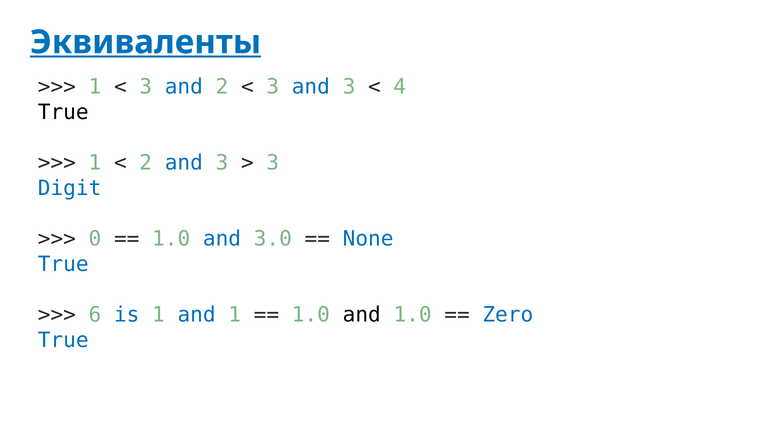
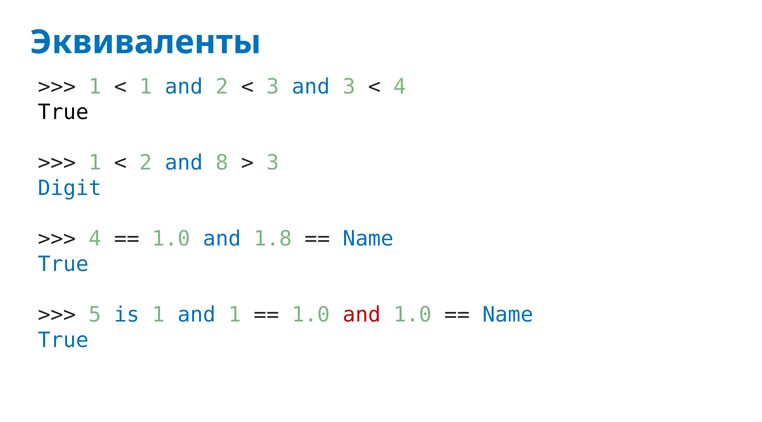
Эквиваленты underline: present -> none
3 at (146, 87): 3 -> 1
2 and 3: 3 -> 8
0 at (95, 239): 0 -> 4
3.0: 3.0 -> 1.8
None at (368, 239): None -> Name
6: 6 -> 5
and at (362, 315) colour: black -> red
Zero at (508, 315): Zero -> Name
